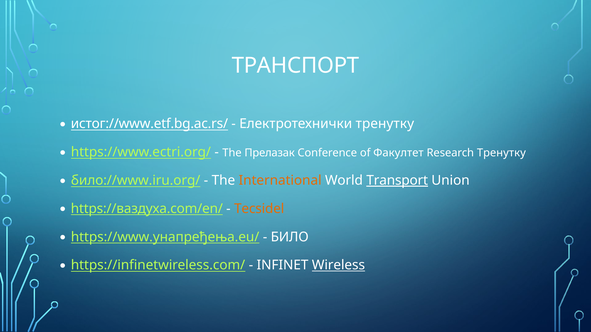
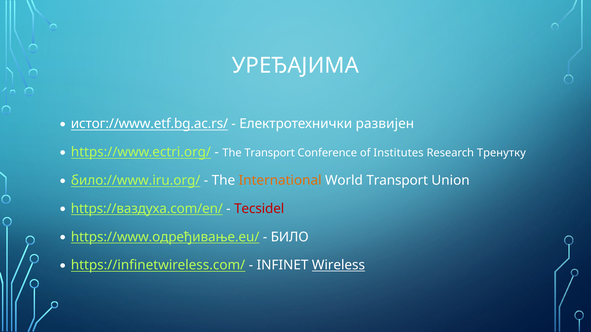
ТРАНСПОРТ: ТРАНСПОРТ -> УРЕЂАЈИМА
Електротехнички тренутку: тренутку -> развијен
The Прелазак: Прелазак -> Transport
Факултет: Факултет -> Institutes
Transport at (397, 181) underline: present -> none
Tecsidel colour: orange -> red
https://www.унапређења.eu/: https://www.унапређења.eu/ -> https://www.одређивање.eu/
